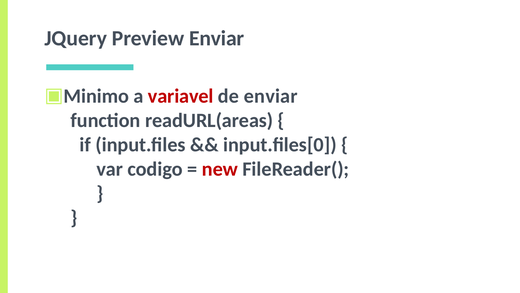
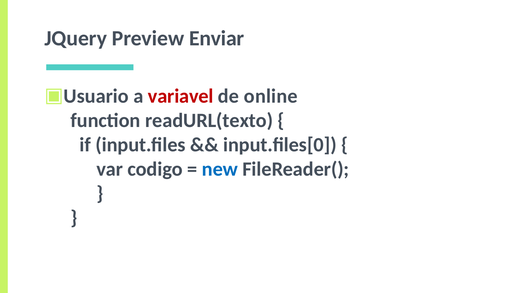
Minimo: Minimo -> Usuario
de enviar: enviar -> online
readURL(areas: readURL(areas -> readURL(texto
new colour: red -> blue
